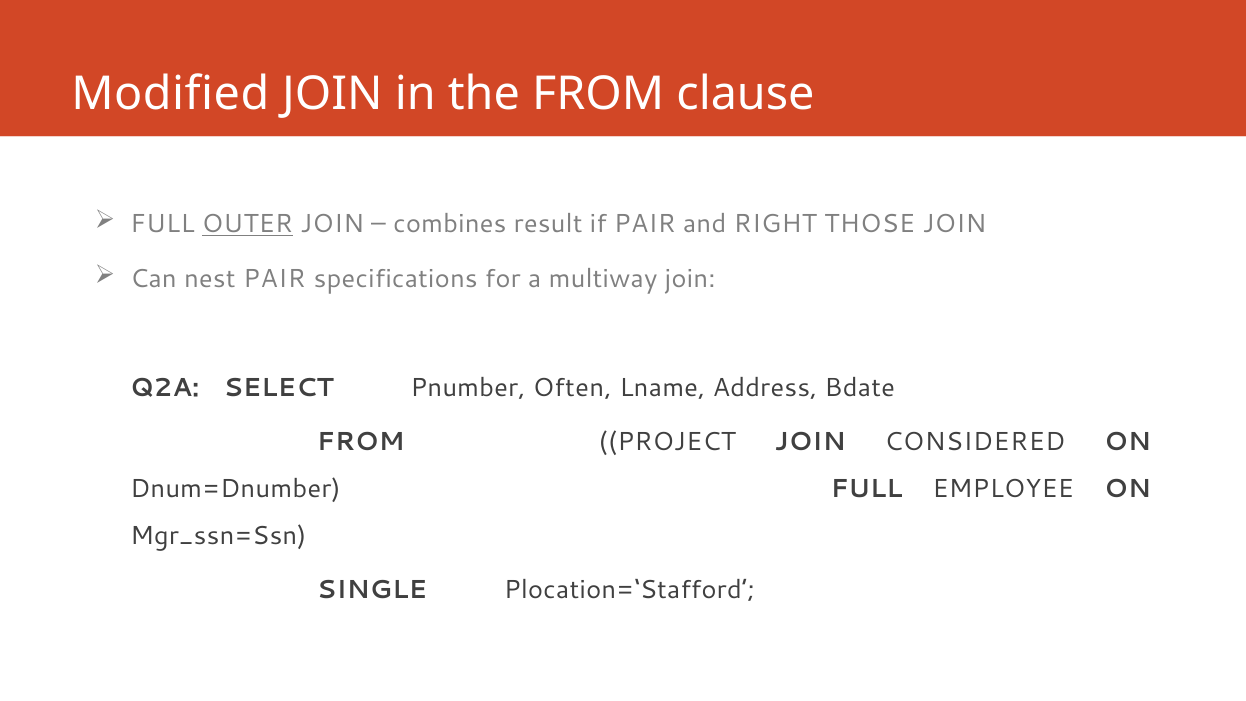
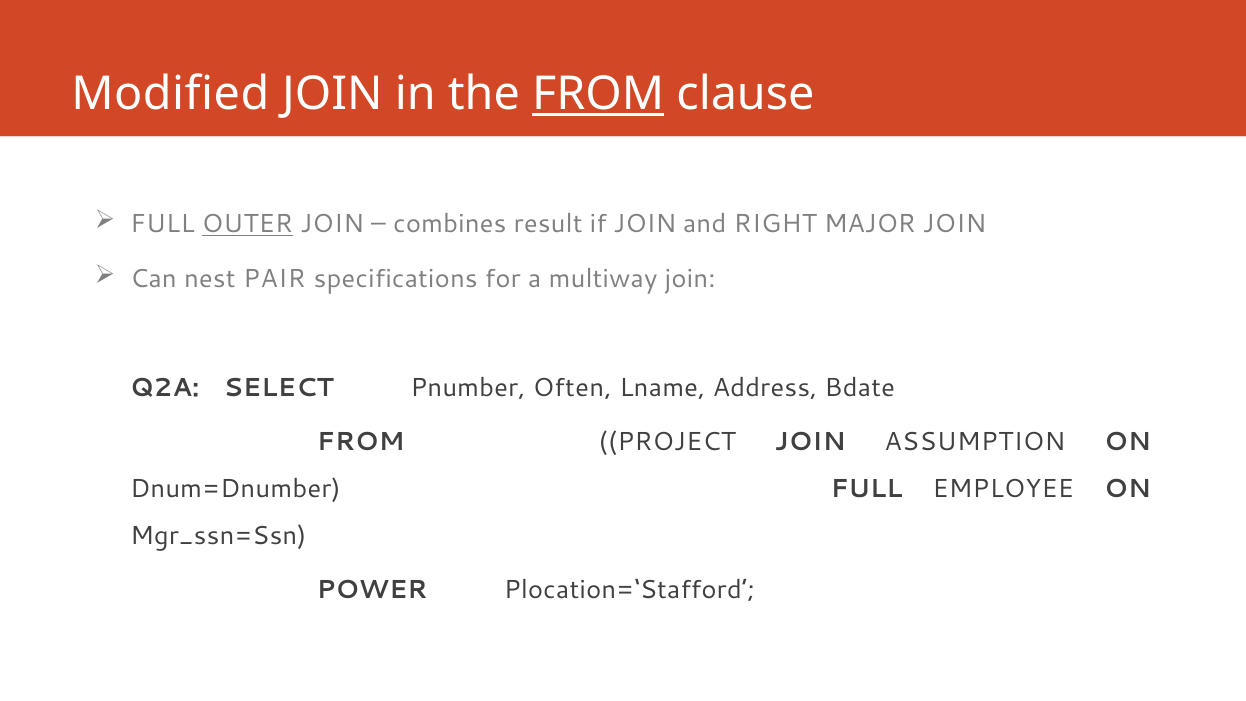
FROM at (598, 94) underline: none -> present
if PAIR: PAIR -> JOIN
THOSE: THOSE -> MAJOR
CONSIDERED: CONSIDERED -> ASSUMPTION
SINGLE: SINGLE -> POWER
